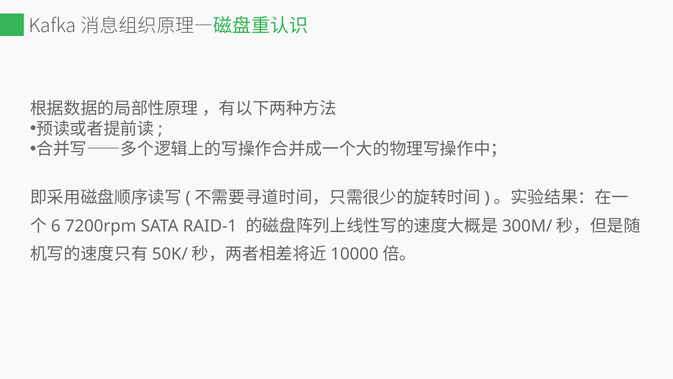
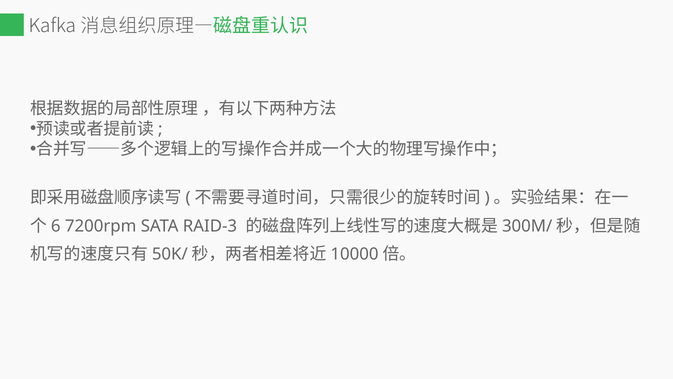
RAID-1: RAID-1 -> RAID-3
